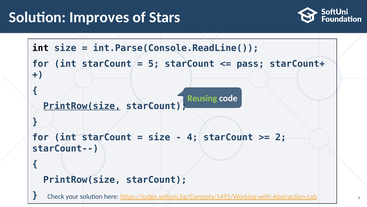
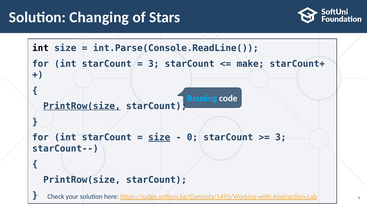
Improves: Improves -> Changing
5 at (154, 64): 5 -> 3
pass: pass -> make
Reusing colour: light green -> light blue
size at (159, 137) underline: none -> present
4: 4 -> 0
2 at (281, 137): 2 -> 3
